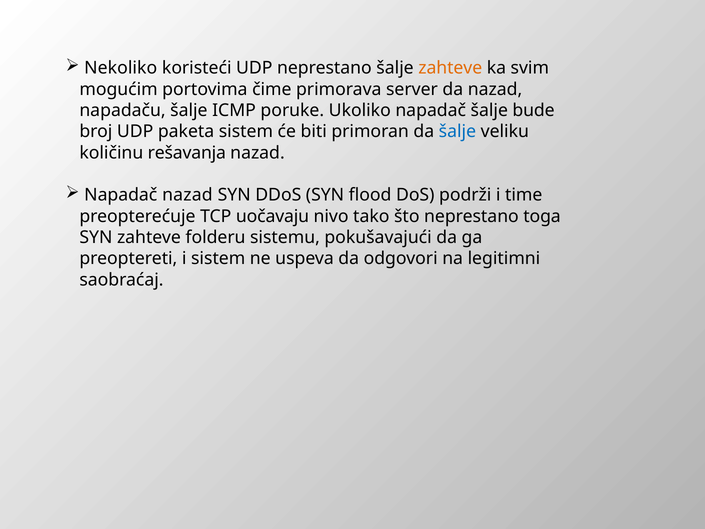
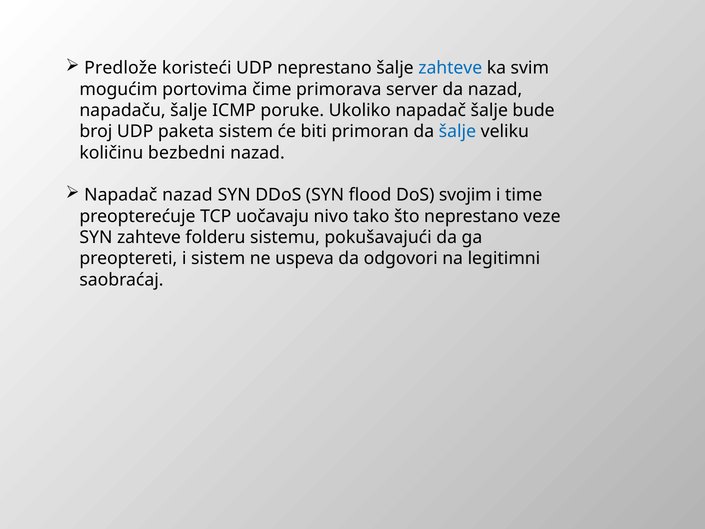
Nekoliko: Nekoliko -> Predlože
zahteve at (450, 68) colour: orange -> blue
rešavanja: rešavanja -> bezbedni
podrži: podrži -> svojim
toga: toga -> veze
